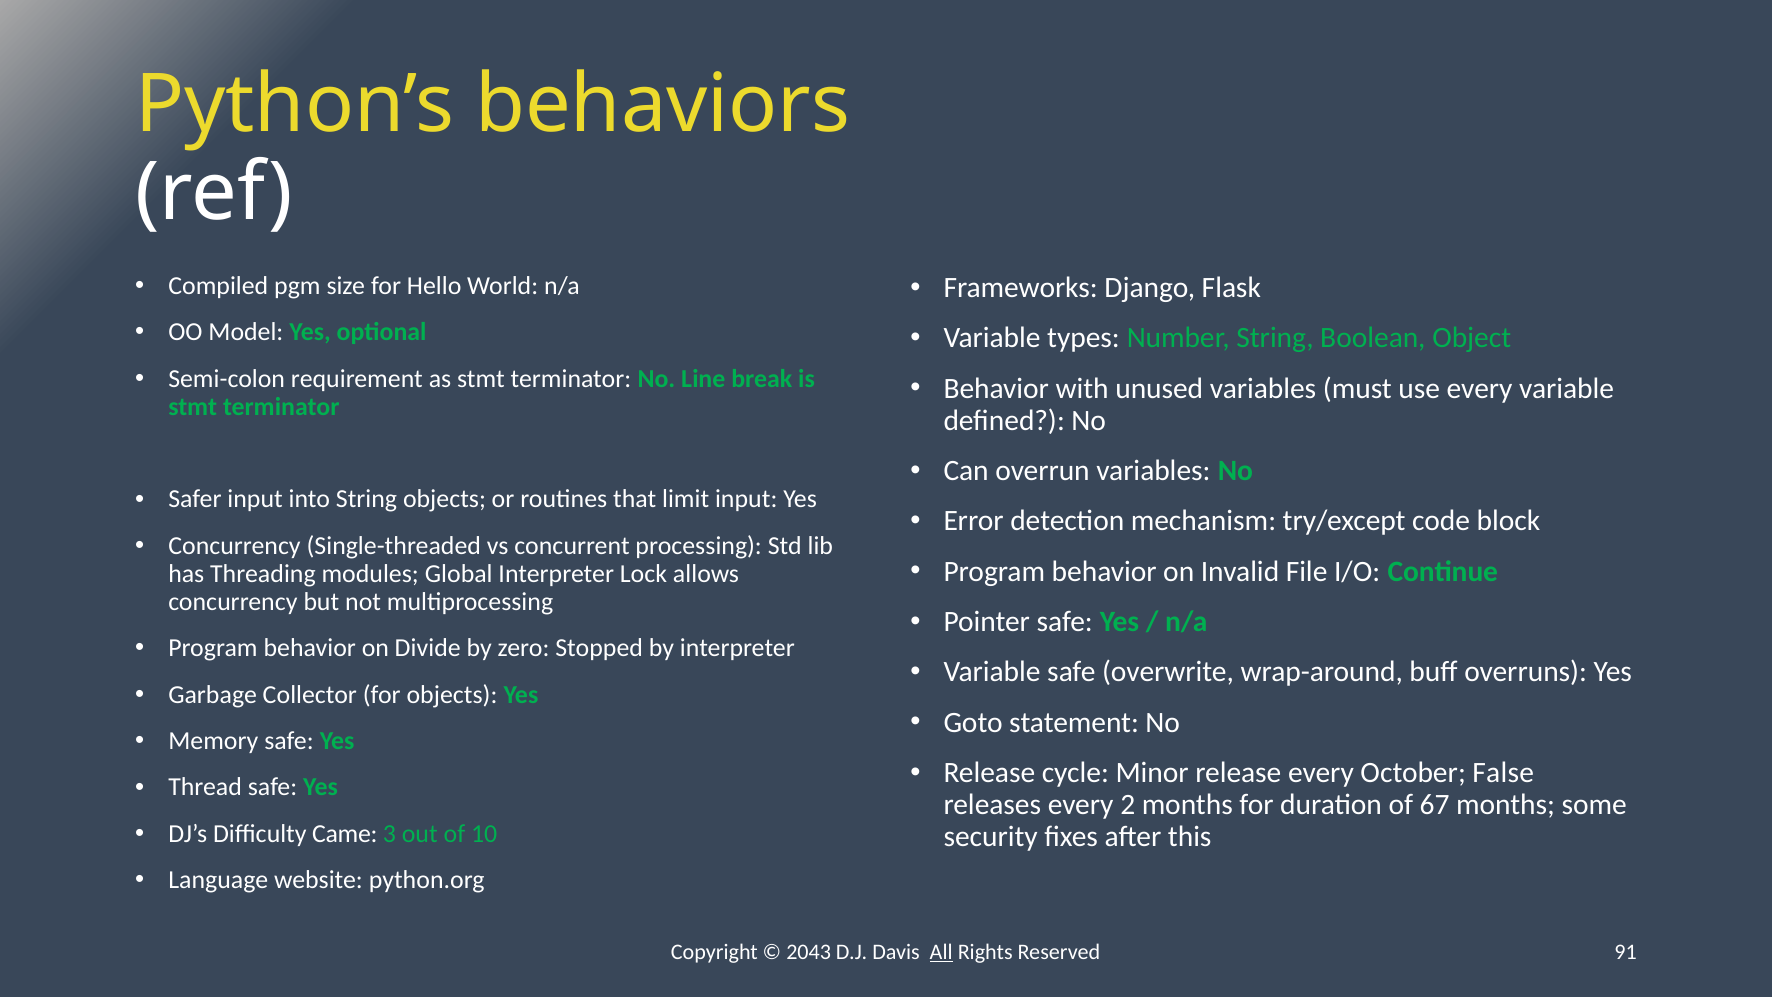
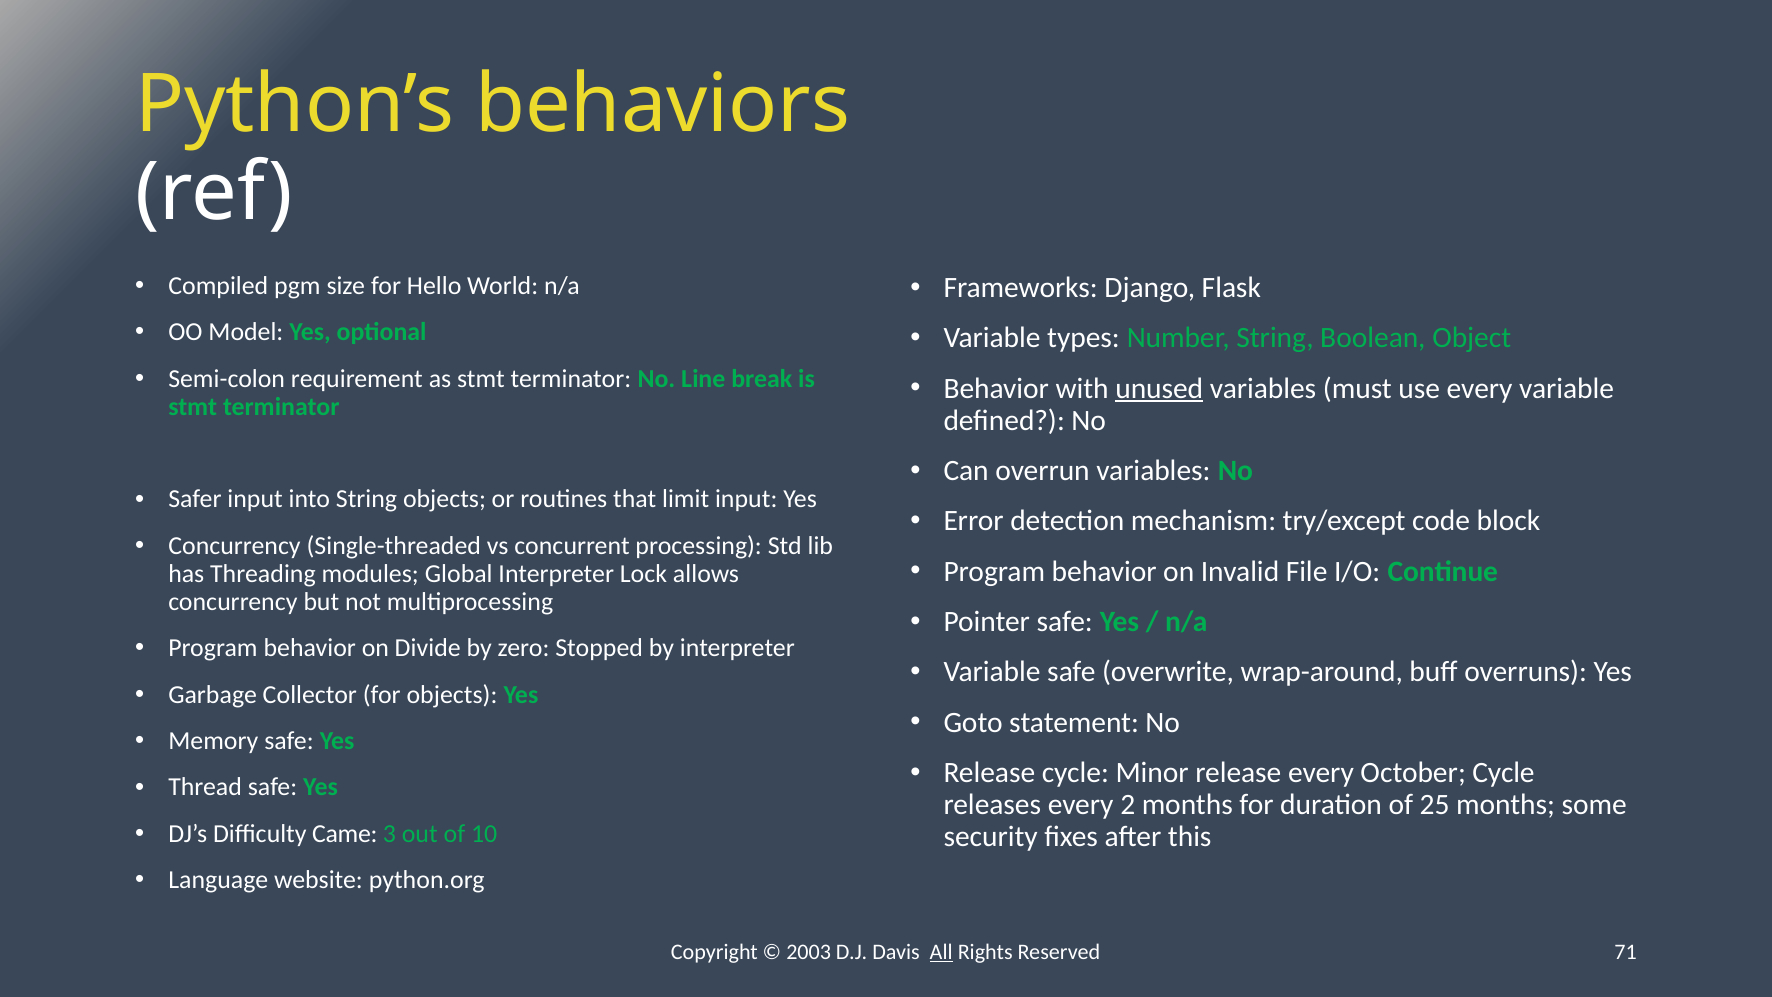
unused underline: none -> present
October False: False -> Cycle
67: 67 -> 25
2043: 2043 -> 2003
91: 91 -> 71
